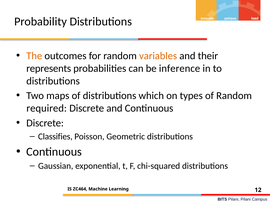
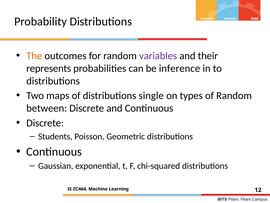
variables colour: orange -> purple
which: which -> single
required: required -> between
Classifies: Classifies -> Students
